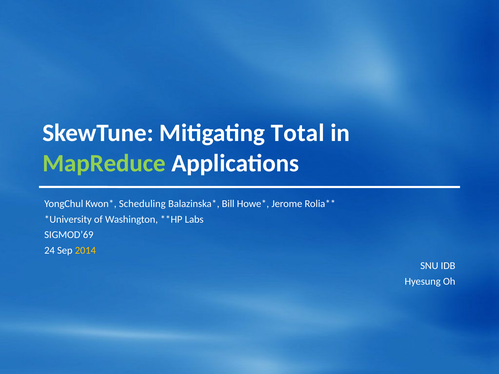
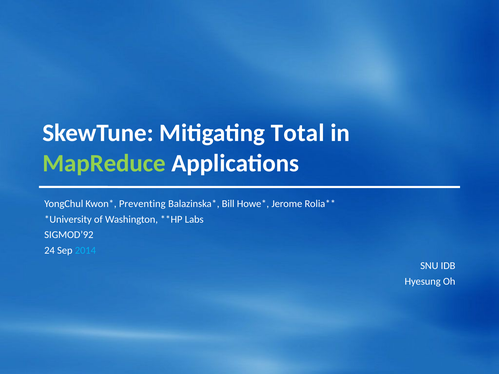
Scheduling: Scheduling -> Preventing
SIGMOD’69: SIGMOD’69 -> SIGMOD’92
2014 colour: yellow -> light blue
